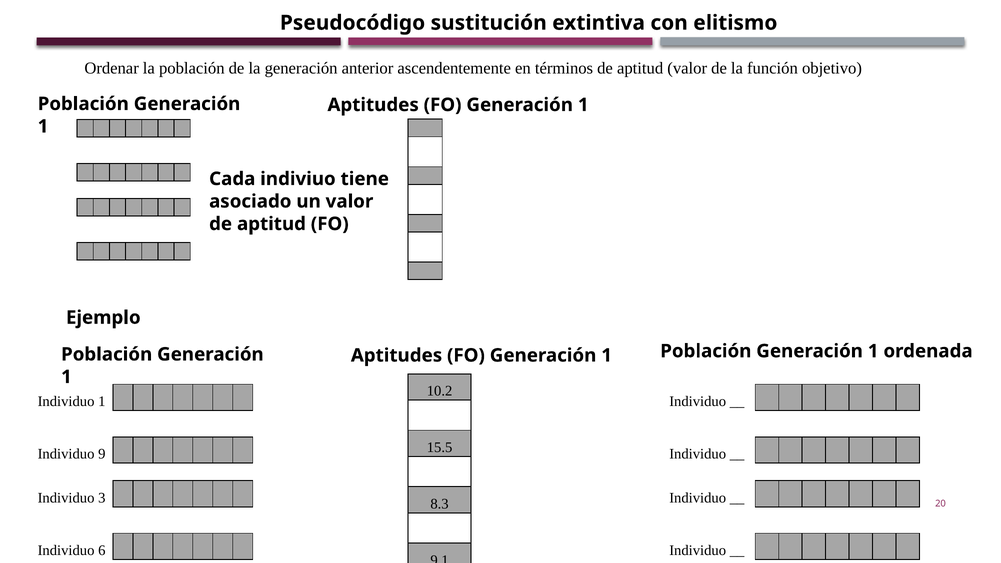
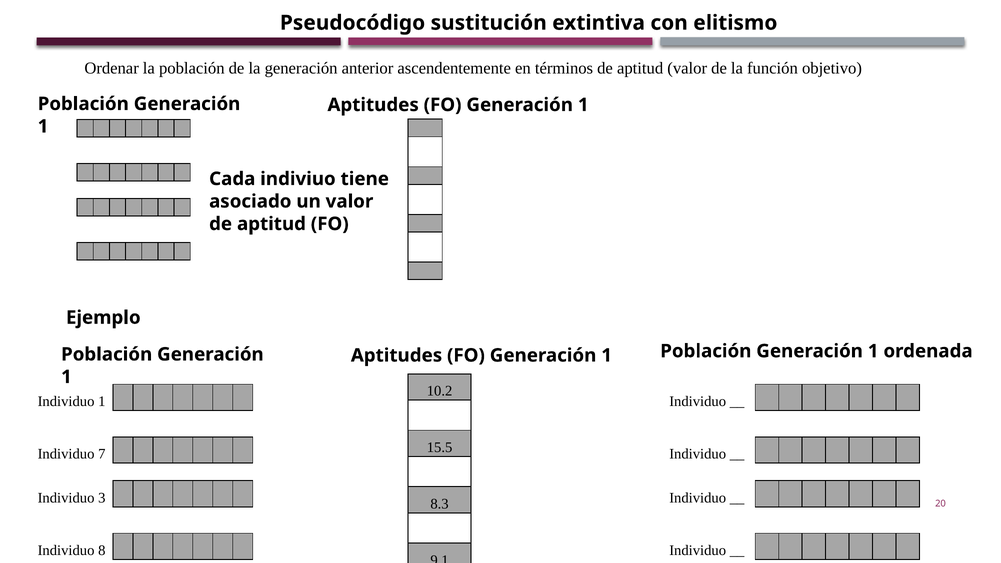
9: 9 -> 7
6: 6 -> 8
